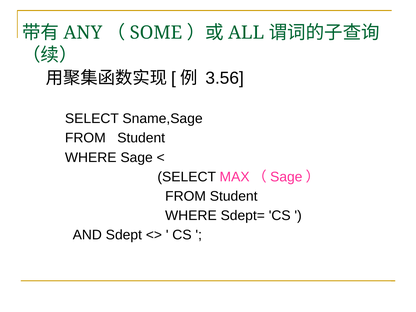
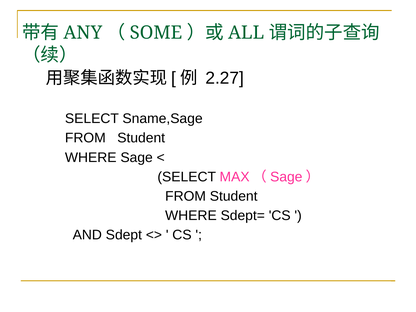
3.56: 3.56 -> 2.27
